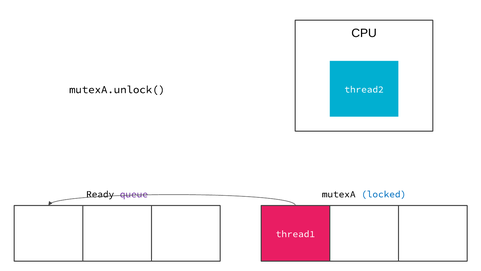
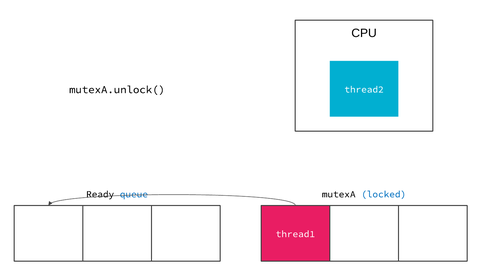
queue colour: purple -> blue
